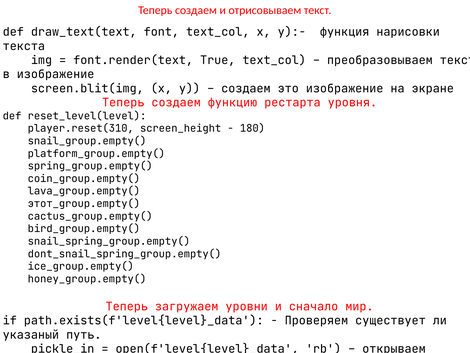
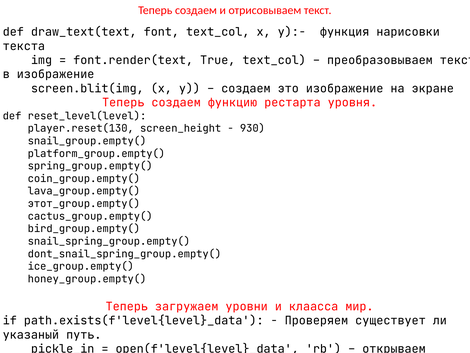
player.reset(310: player.reset(310 -> player.reset(130
180: 180 -> 930
сначало: сначало -> клаасса
